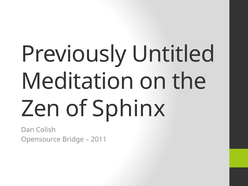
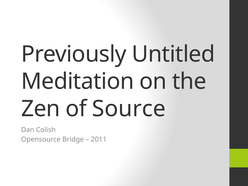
Sphinx: Sphinx -> Source
